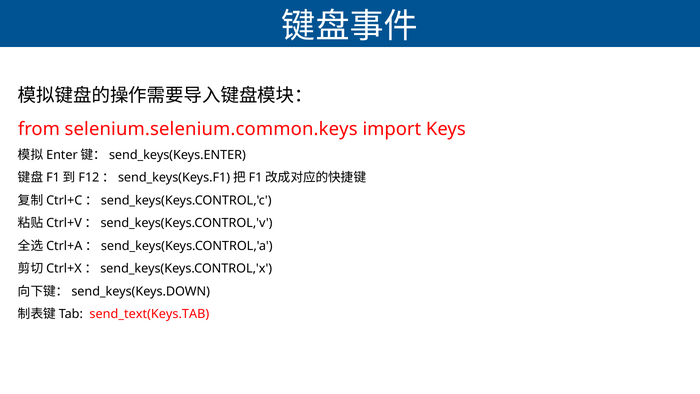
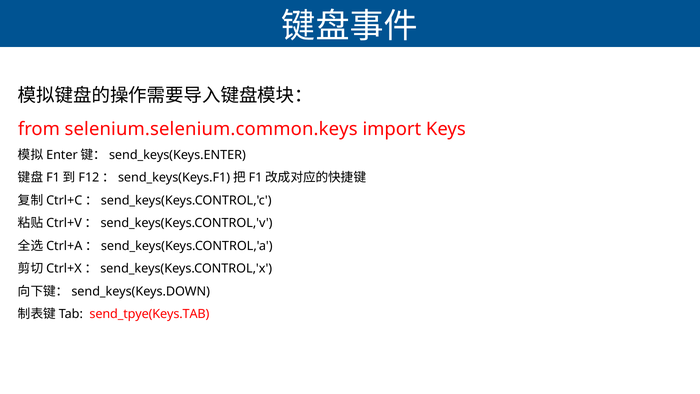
send_text(Keys.TAB: send_text(Keys.TAB -> send_tpye(Keys.TAB
